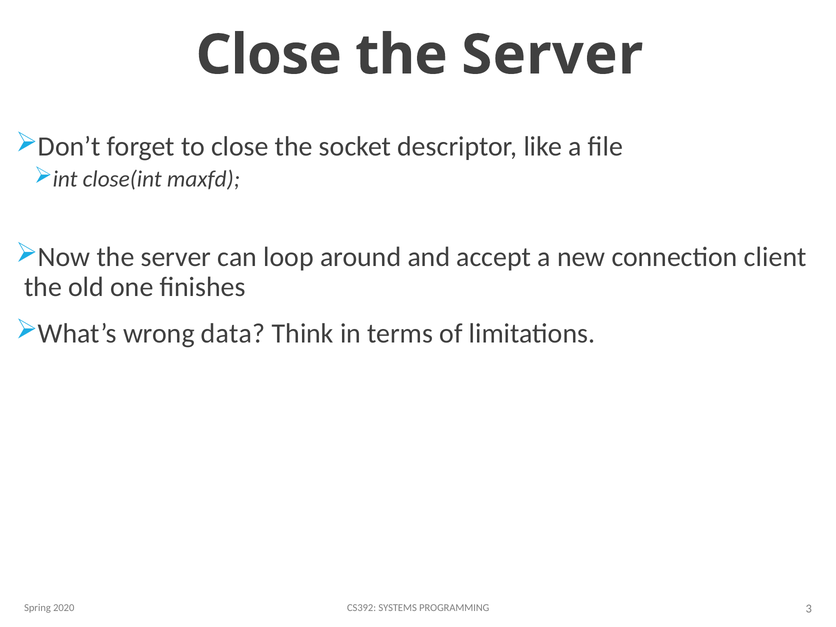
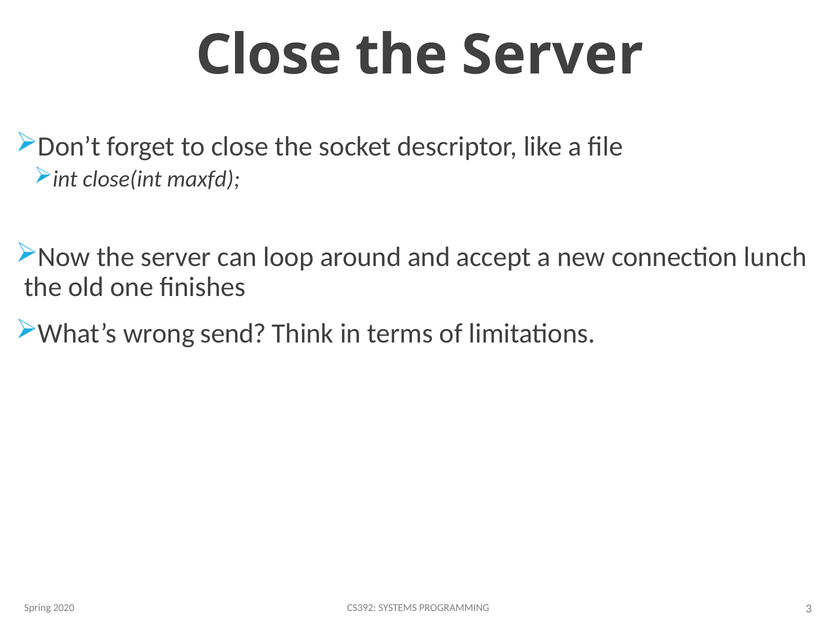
client: client -> lunch
data: data -> send
